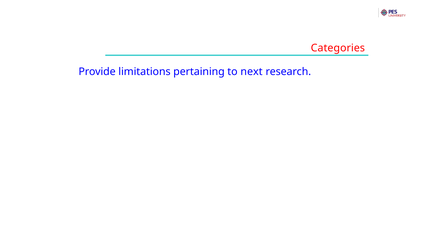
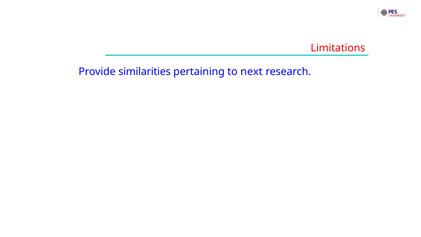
Categories: Categories -> Limitations
limitations: limitations -> similarities
